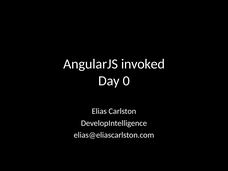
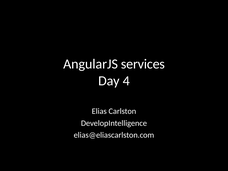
invoked: invoked -> services
0: 0 -> 4
